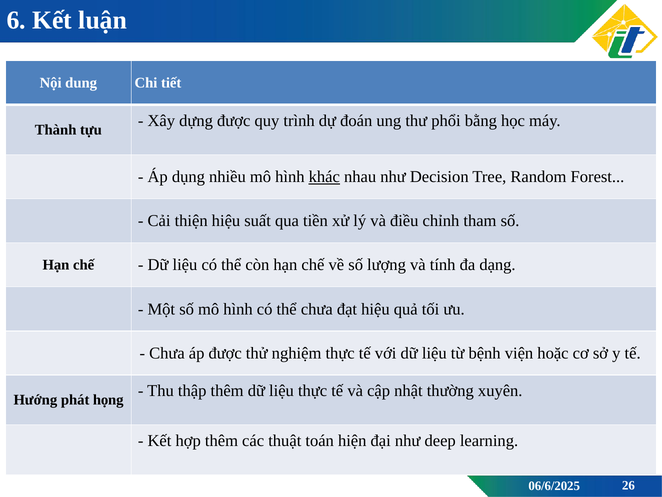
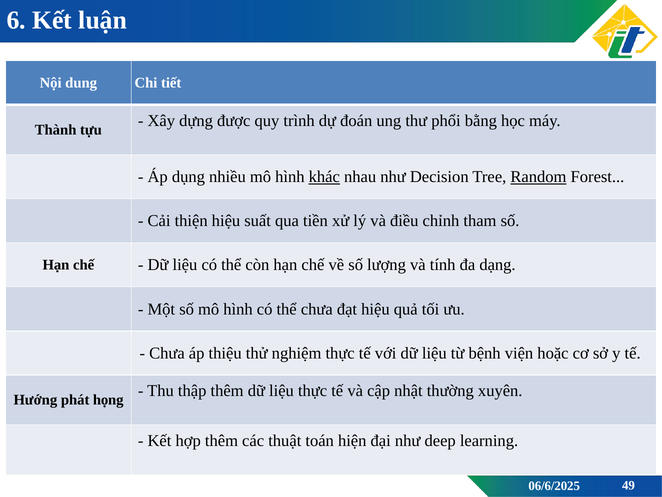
Random underline: none -> present
áp được: được -> thiệu
26: 26 -> 49
